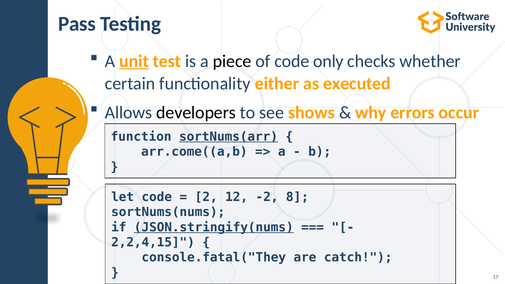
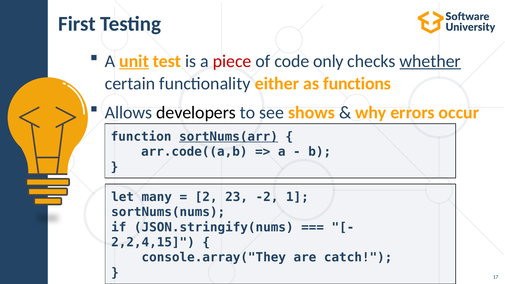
Pass: Pass -> First
piece colour: black -> red
whether underline: none -> present
executed: executed -> functions
arr.come((a,b: arr.come((a,b -> arr.code((a,b
let code: code -> many
12: 12 -> 23
8: 8 -> 1
JSON.stringify(nums underline: present -> none
console.fatal("They: console.fatal("They -> console.array("They
